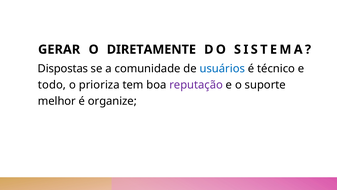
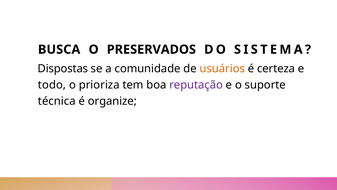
GERAR: GERAR -> BUSCA
DIRETAMENTE: DIRETAMENTE -> PRESERVADOS
usuários colour: blue -> orange
técnico: técnico -> certeza
melhor: melhor -> técnica
